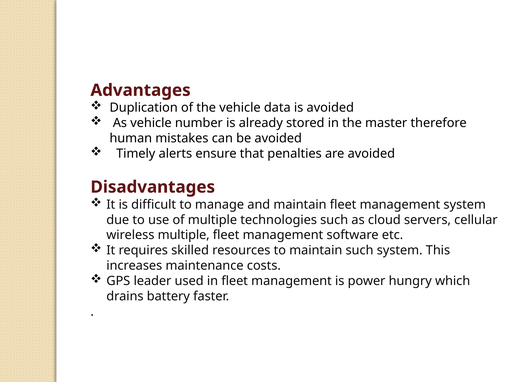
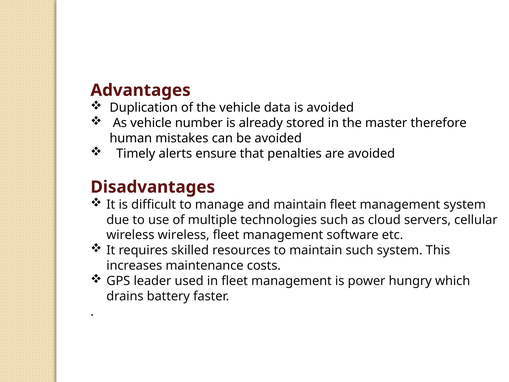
wireless multiple: multiple -> wireless
